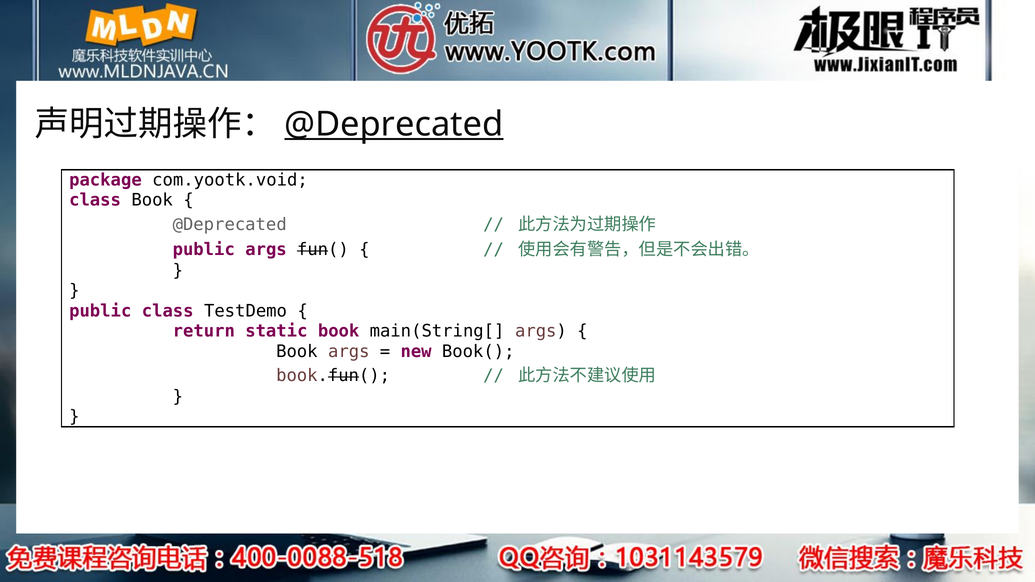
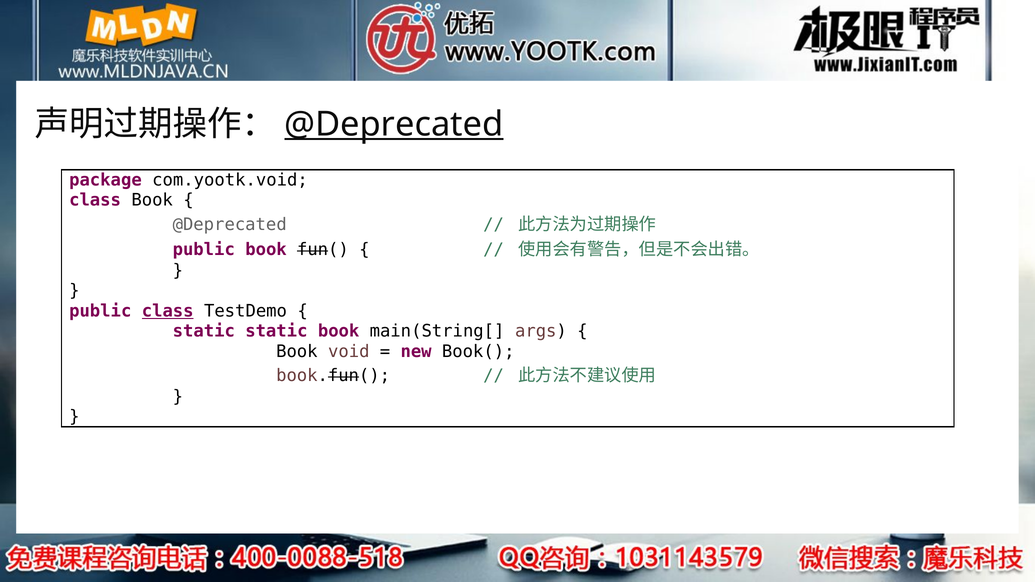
public args: args -> book
class at (168, 311) underline: none -> present
return at (204, 331): return -> static
Book args: args -> void
